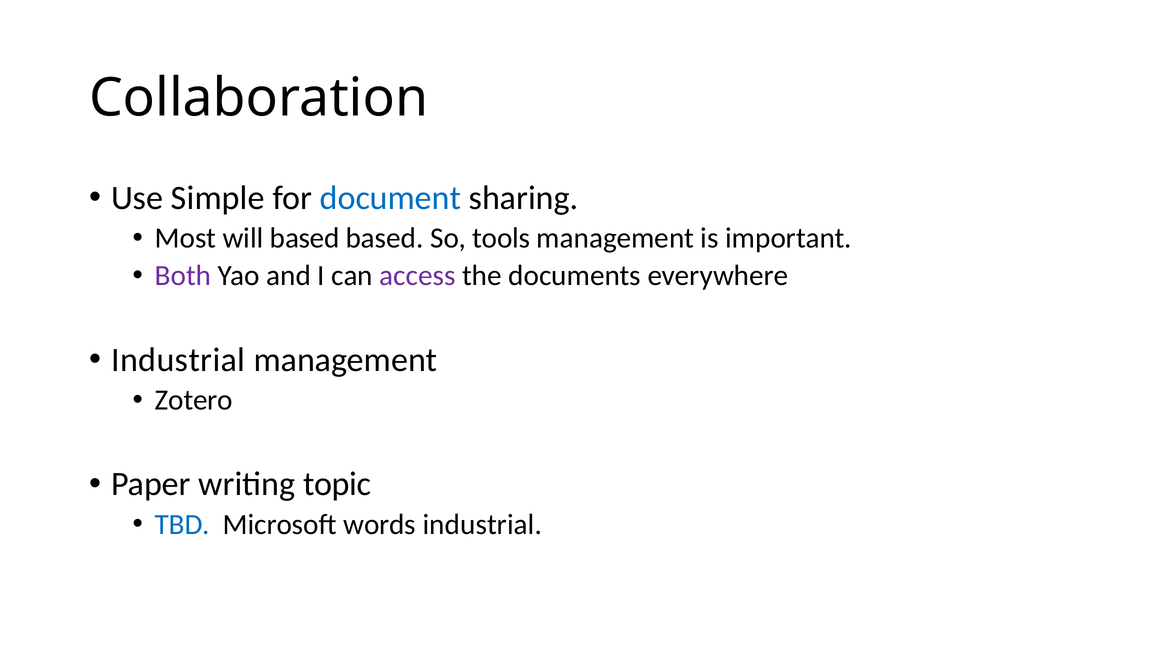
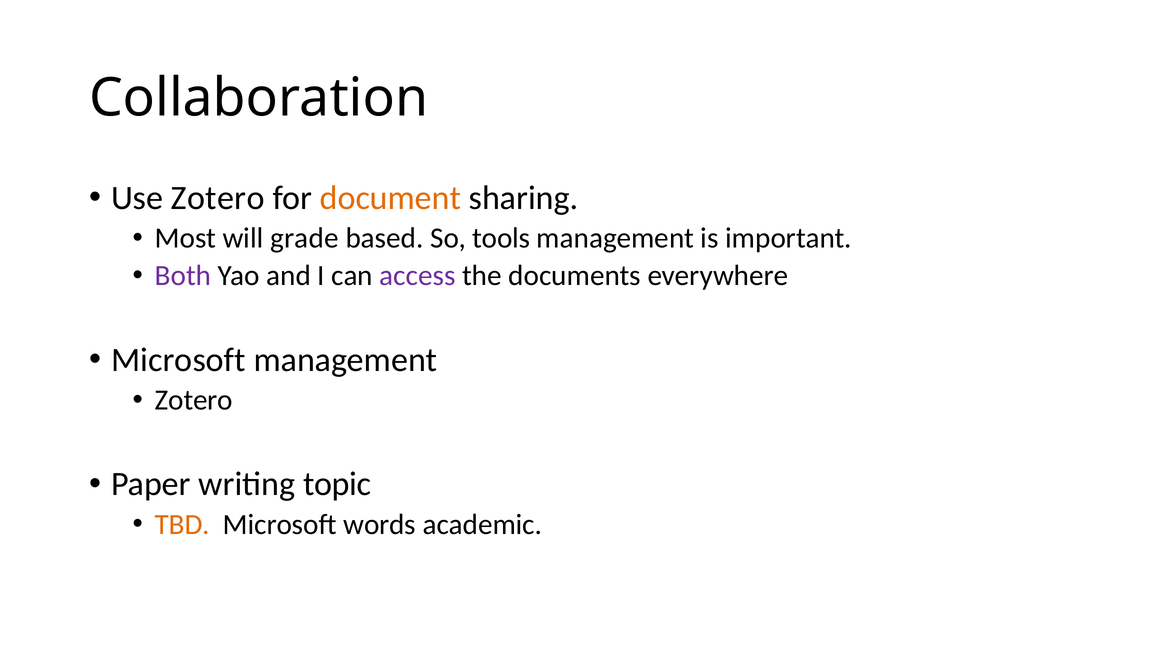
Use Simple: Simple -> Zotero
document colour: blue -> orange
will based: based -> grade
Industrial at (178, 360): Industrial -> Microsoft
TBD colour: blue -> orange
words industrial: industrial -> academic
